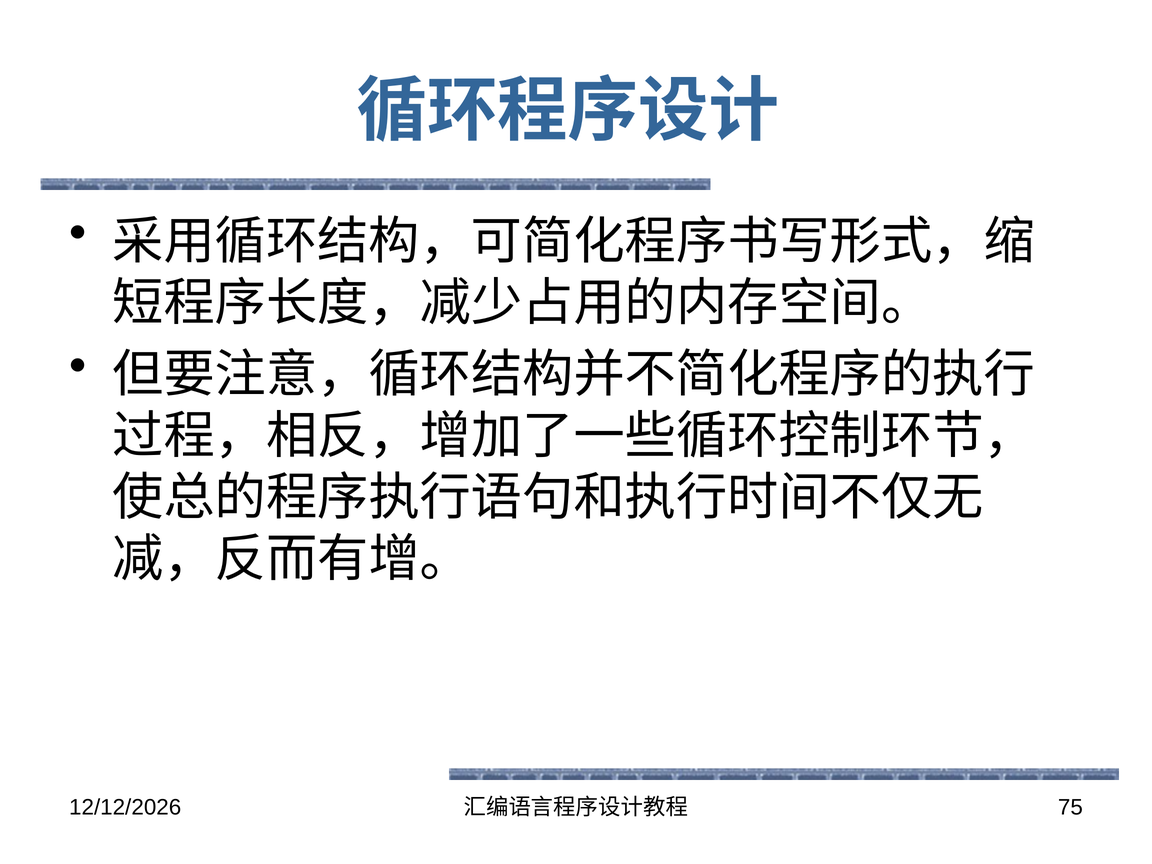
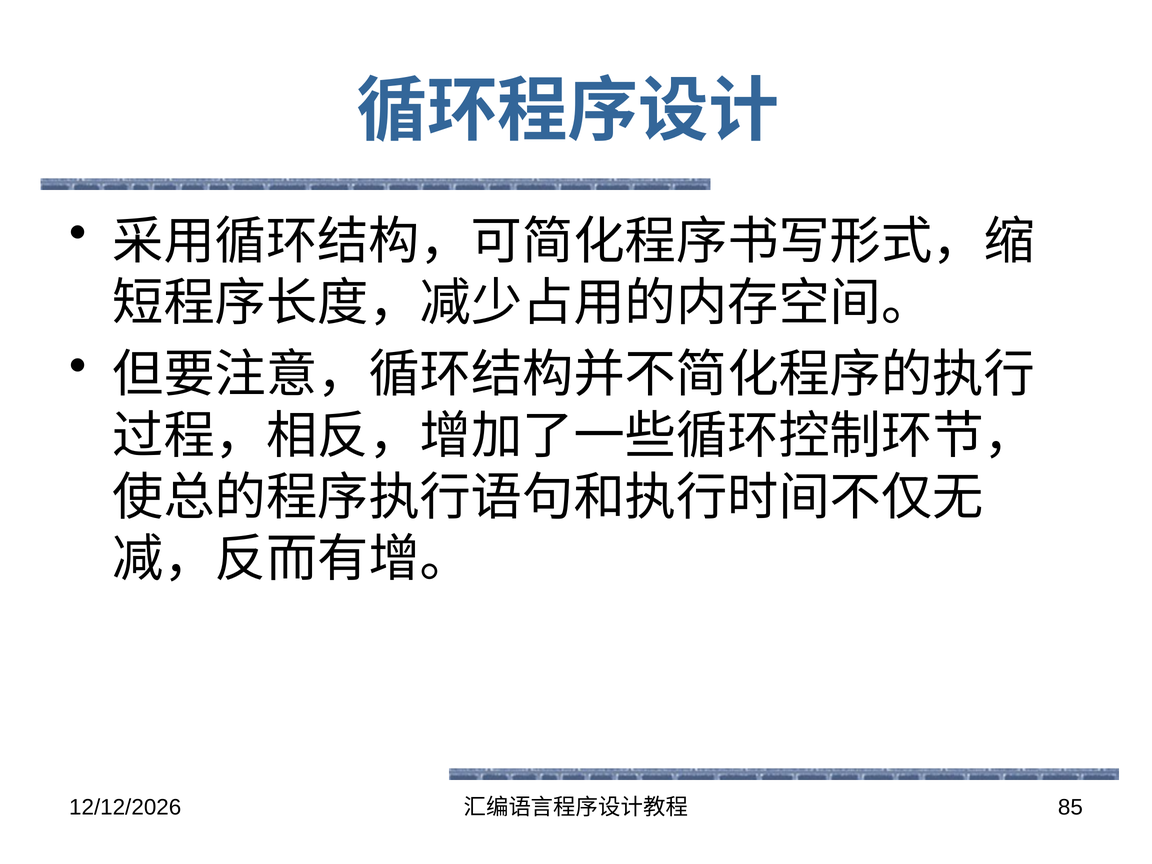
75: 75 -> 85
